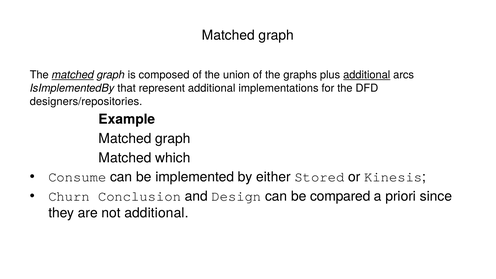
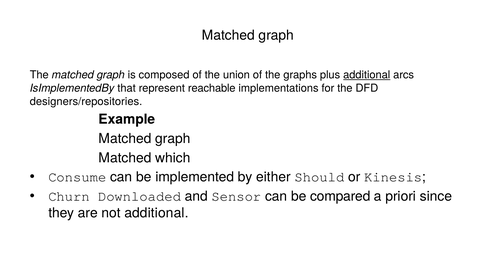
matched at (73, 75) underline: present -> none
represent additional: additional -> reachable
Stored: Stored -> Should
Conclusion: Conclusion -> Downloaded
Design: Design -> Sensor
